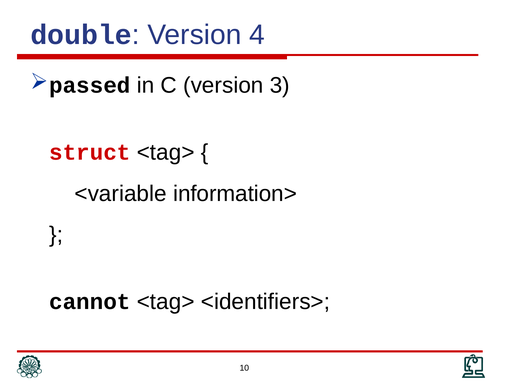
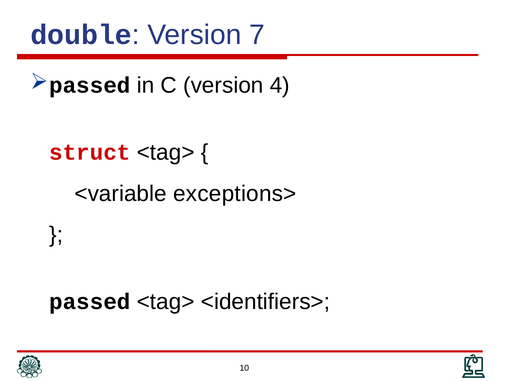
4: 4 -> 7
3: 3 -> 4
information>: information> -> exceptions>
cannot at (90, 302): cannot -> passed
